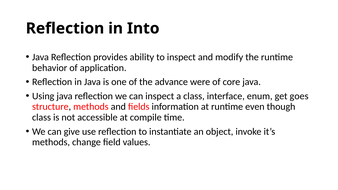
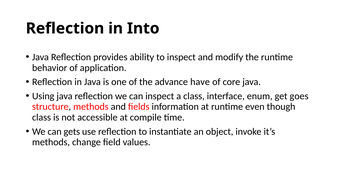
were: were -> have
give: give -> gets
